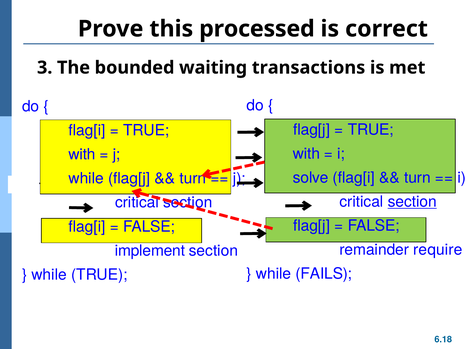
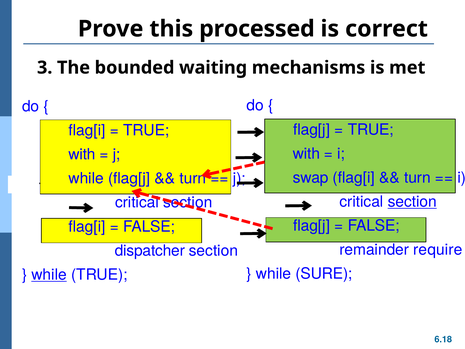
transactions: transactions -> mechanisms
solve: solve -> swap
implement: implement -> dispatcher
FAILS: FAILS -> SURE
while at (49, 274) underline: none -> present
